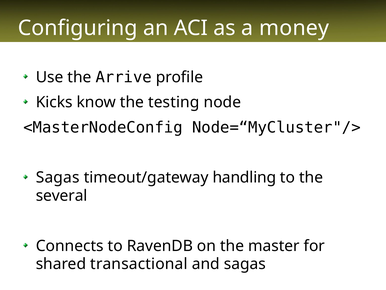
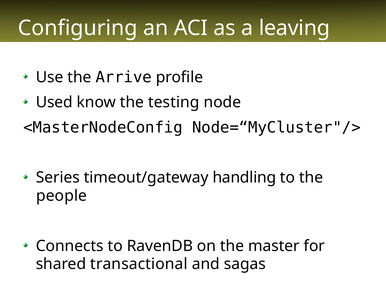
money: money -> leaving
Kicks: Kicks -> Used
Sagas at (58, 177): Sagas -> Series
several: several -> people
